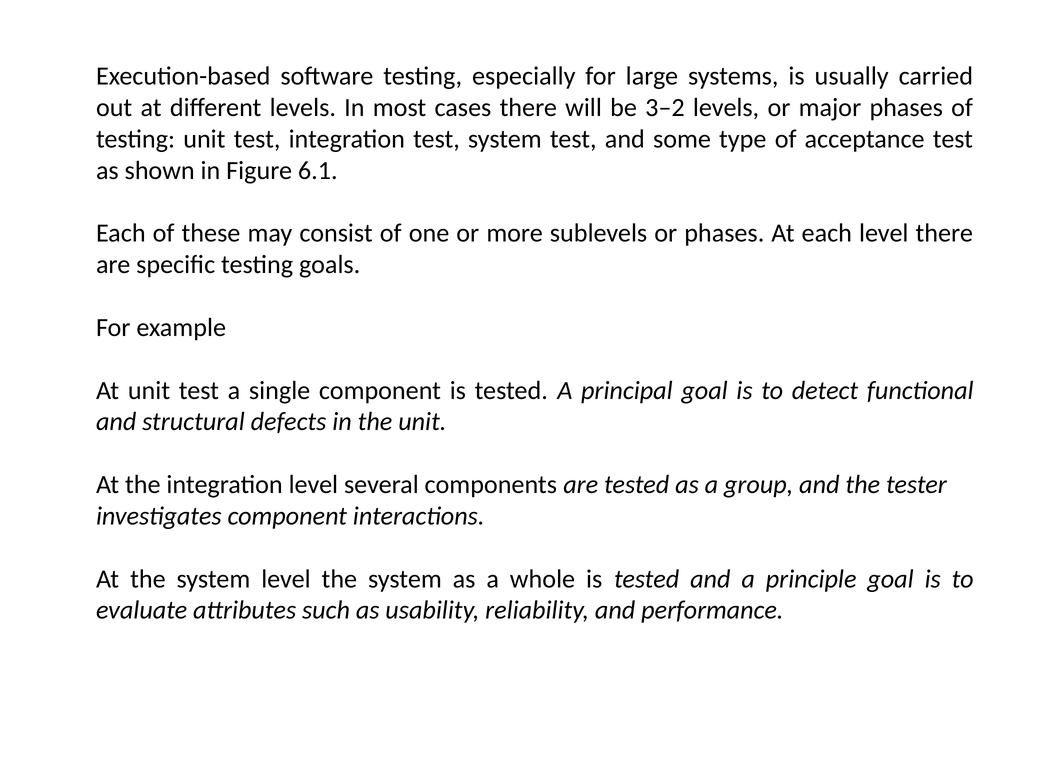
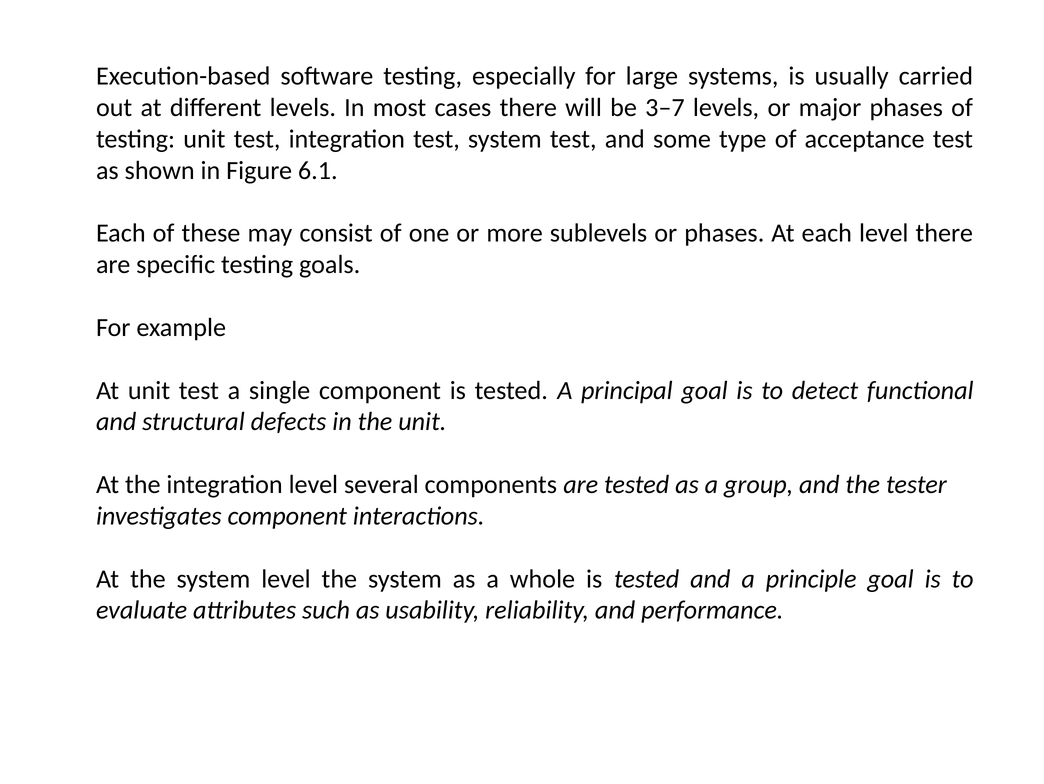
3–2: 3–2 -> 3–7
